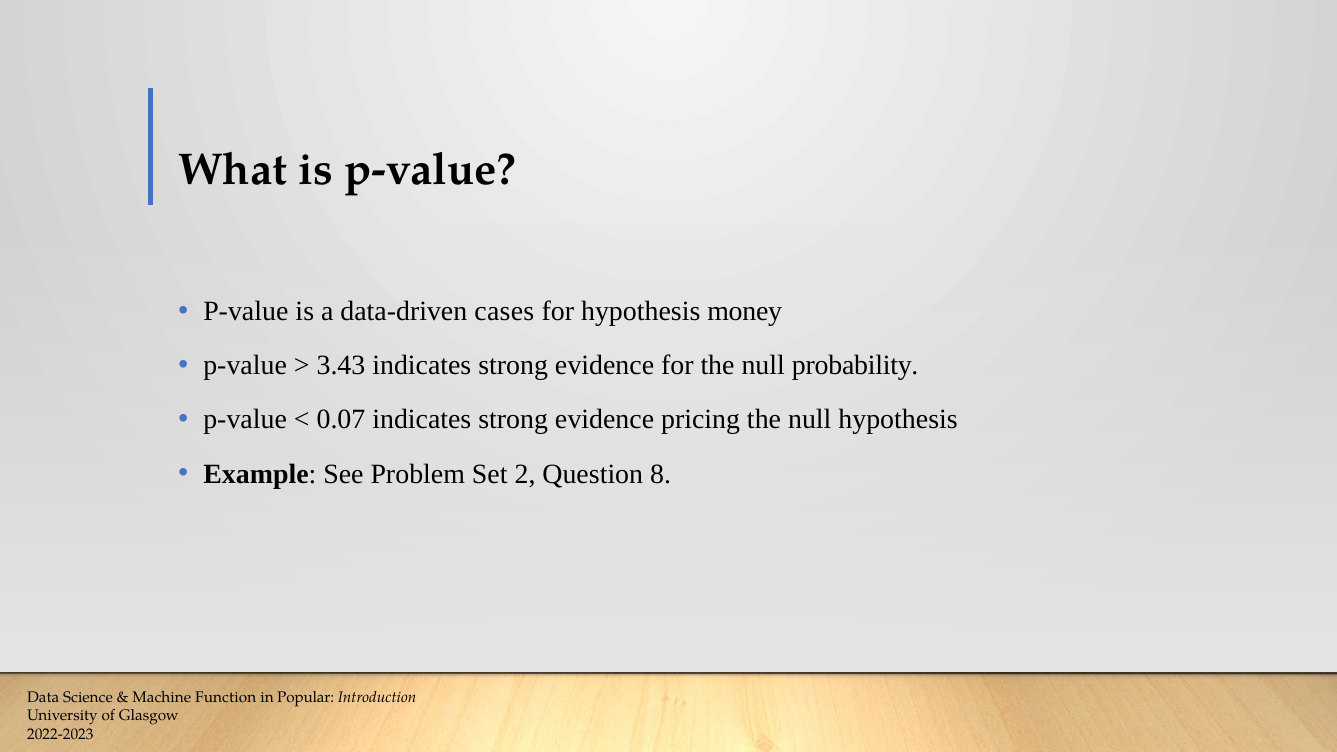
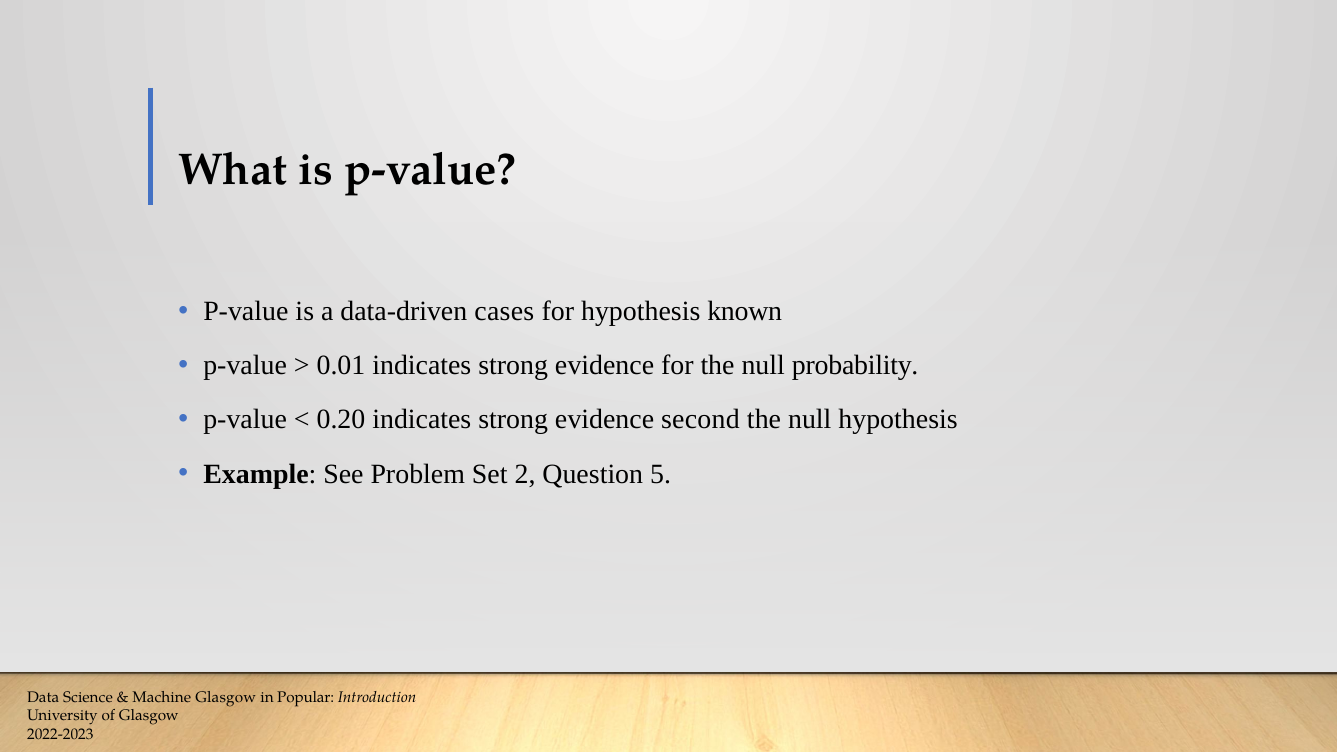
money: money -> known
3.43: 3.43 -> 0.01
0.07: 0.07 -> 0.20
pricing: pricing -> second
8: 8 -> 5
Machine Function: Function -> Glasgow
